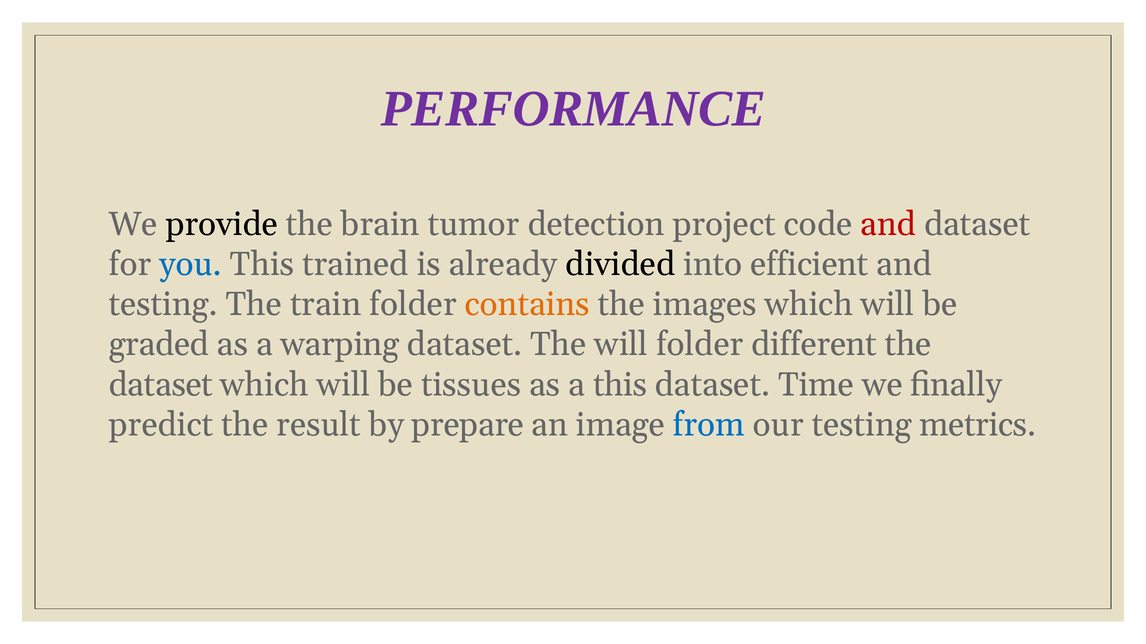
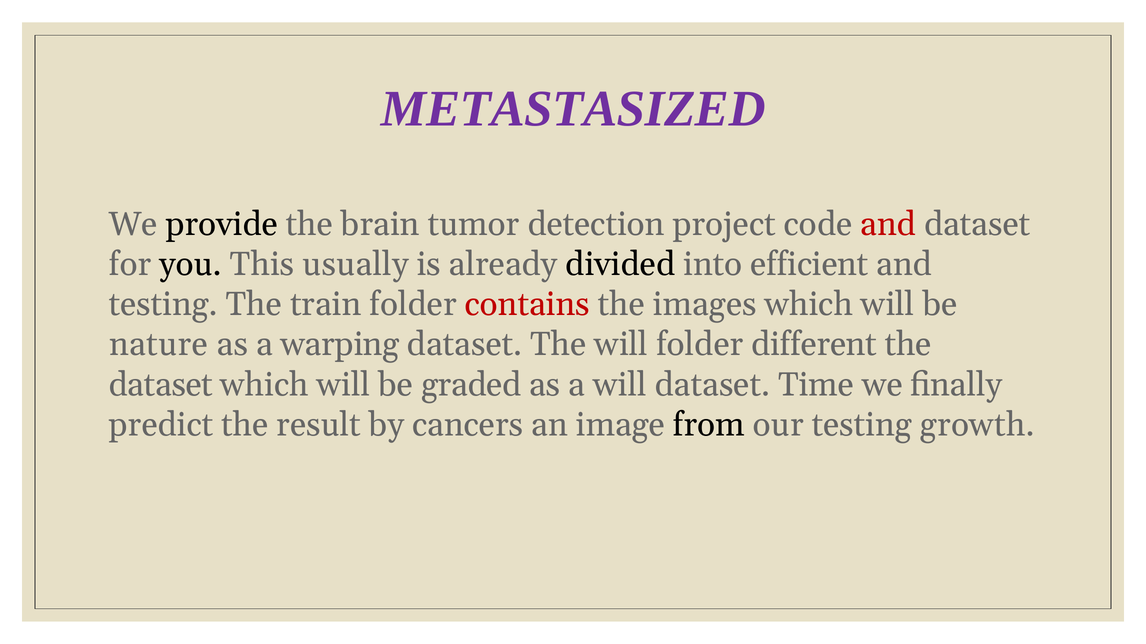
PERFORMANCE: PERFORMANCE -> METASTASIZED
you colour: blue -> black
trained: trained -> usually
contains colour: orange -> red
graded: graded -> nature
tissues: tissues -> graded
a this: this -> will
prepare: prepare -> cancers
from colour: blue -> black
metrics: metrics -> growth
